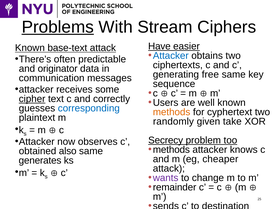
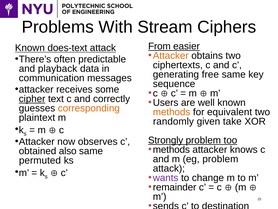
Problems underline: present -> none
Have: Have -> From
base-text: base-text -> does-text
Attacker at (171, 55) colour: blue -> orange
originator: originator -> playback
corresponding colour: blue -> orange
cyphertext: cyphertext -> equivalent
Secrecy: Secrecy -> Strongly
eg cheaper: cheaper -> problem
generates: generates -> permuted
